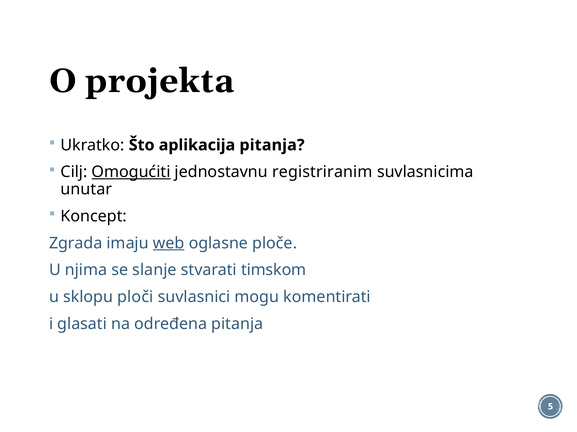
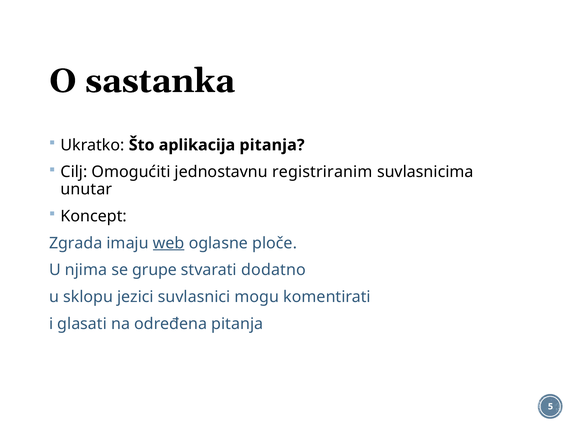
projekta: projekta -> sastanka
Omogućiti underline: present -> none
slanje: slanje -> grupe
timskom: timskom -> dodatno
ploči: ploči -> jezici
